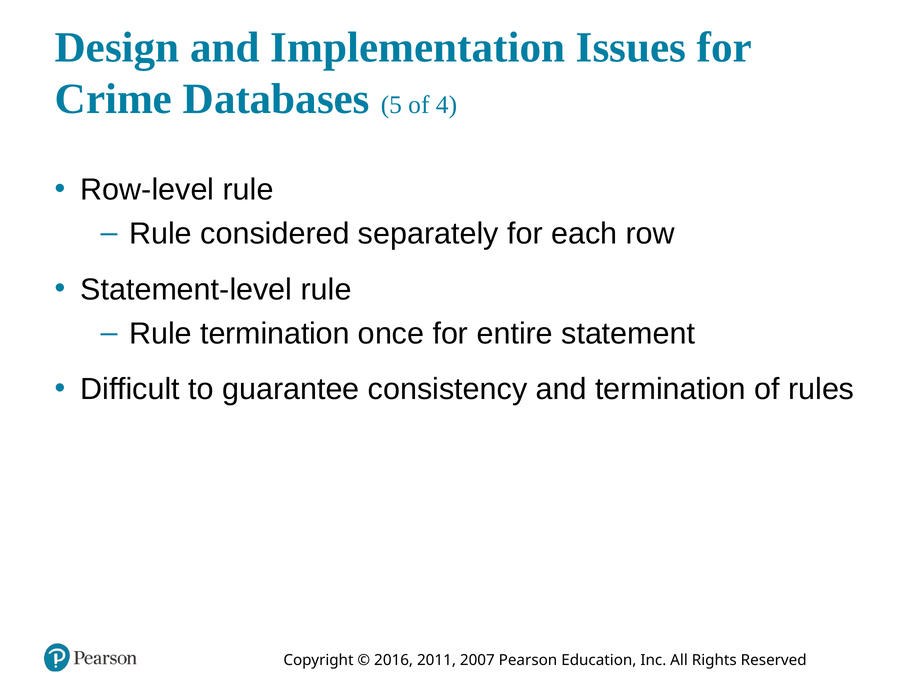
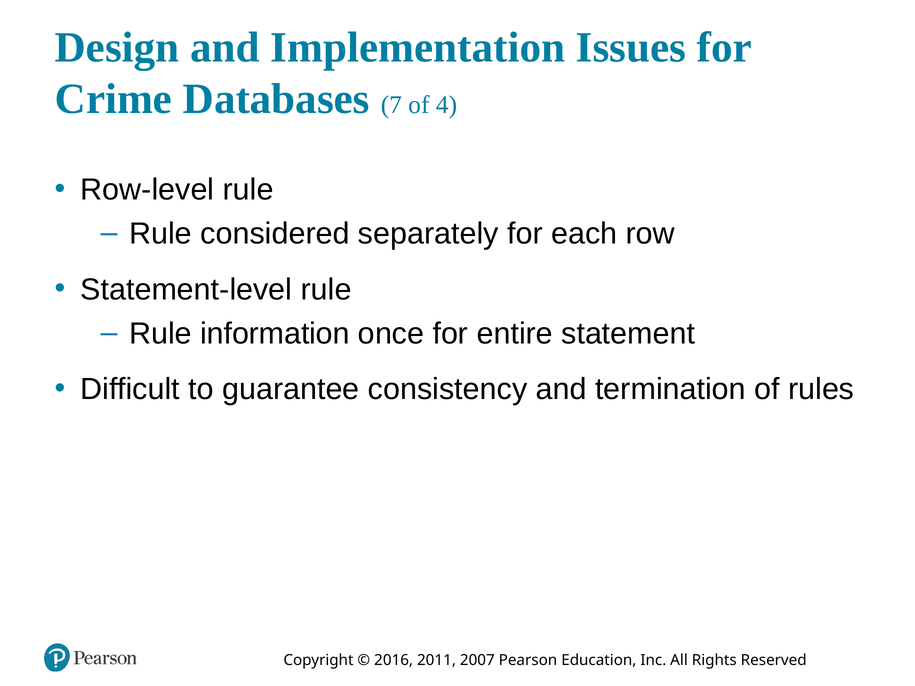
5: 5 -> 7
Rule termination: termination -> information
